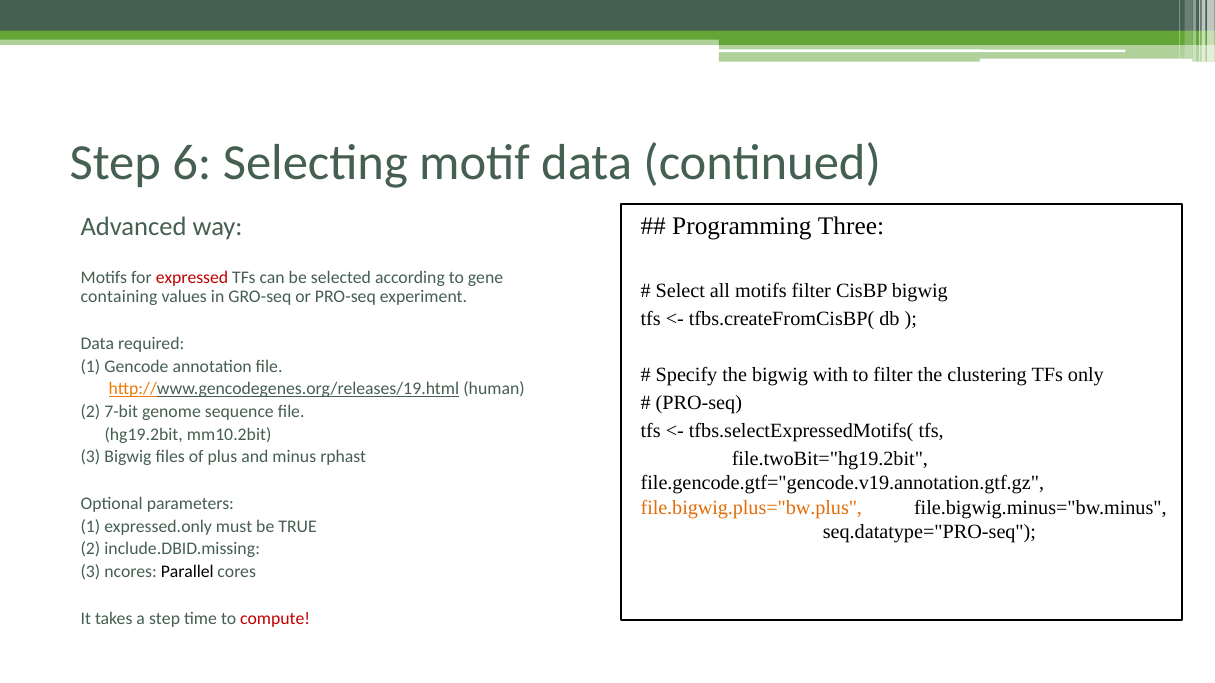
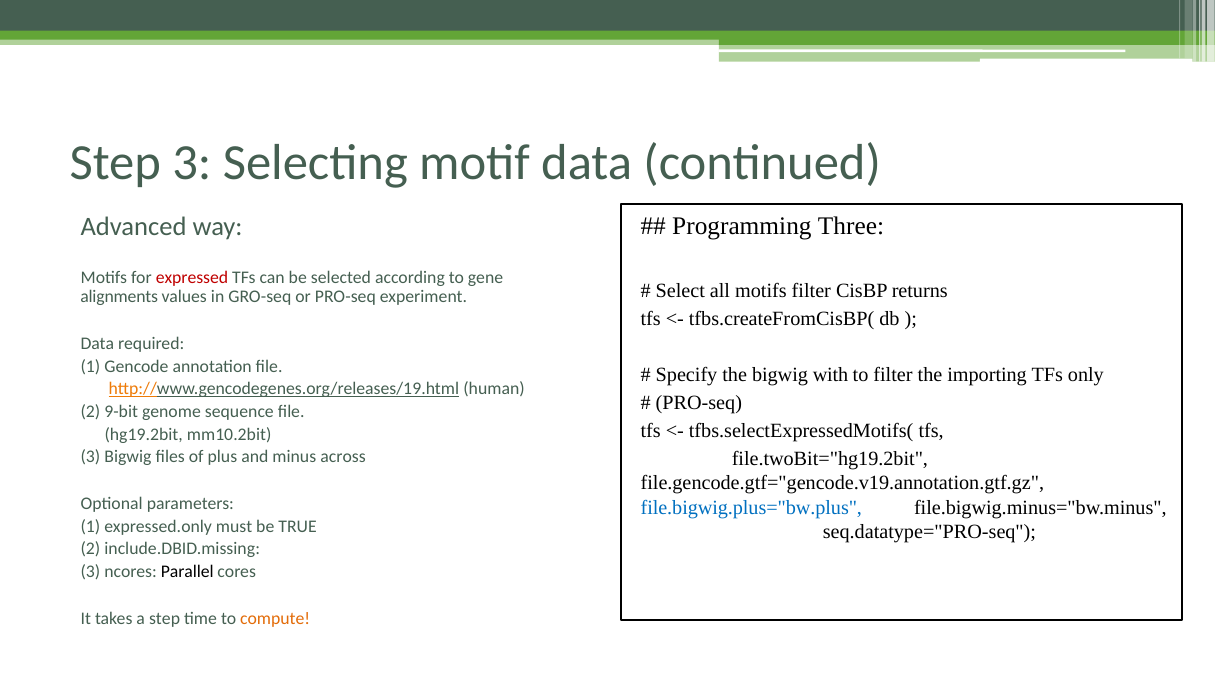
Step 6: 6 -> 3
CisBP bigwig: bigwig -> returns
containing: containing -> alignments
clustering: clustering -> importing
7-bit: 7-bit -> 9-bit
rphast: rphast -> across
file.bigwig.plus="bw.plus colour: orange -> blue
compute colour: red -> orange
